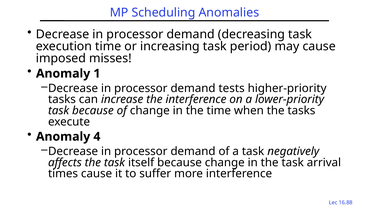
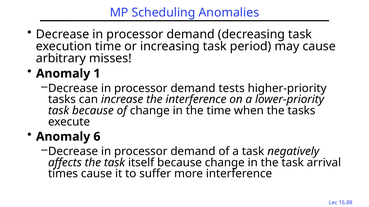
imposed: imposed -> arbitrary
4: 4 -> 6
